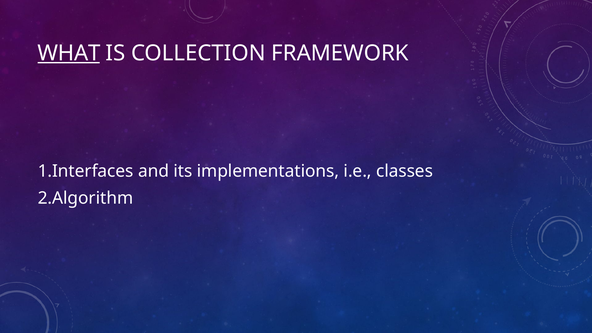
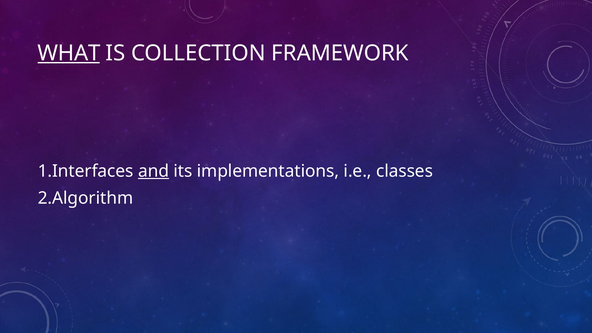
and underline: none -> present
